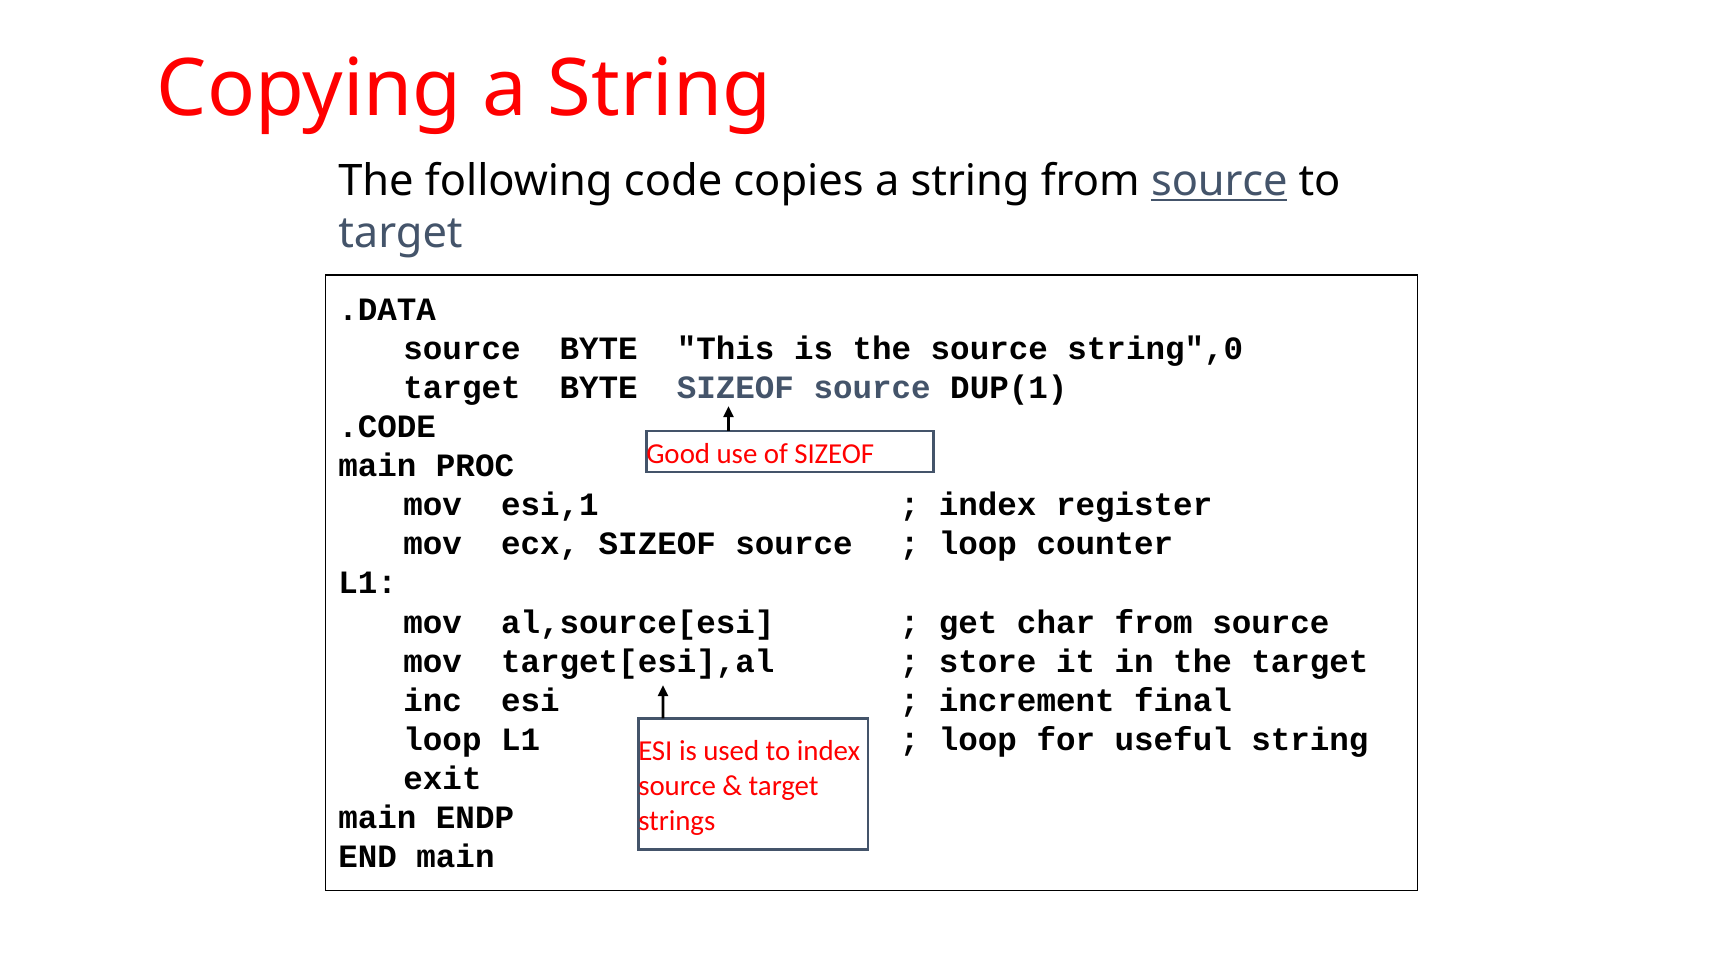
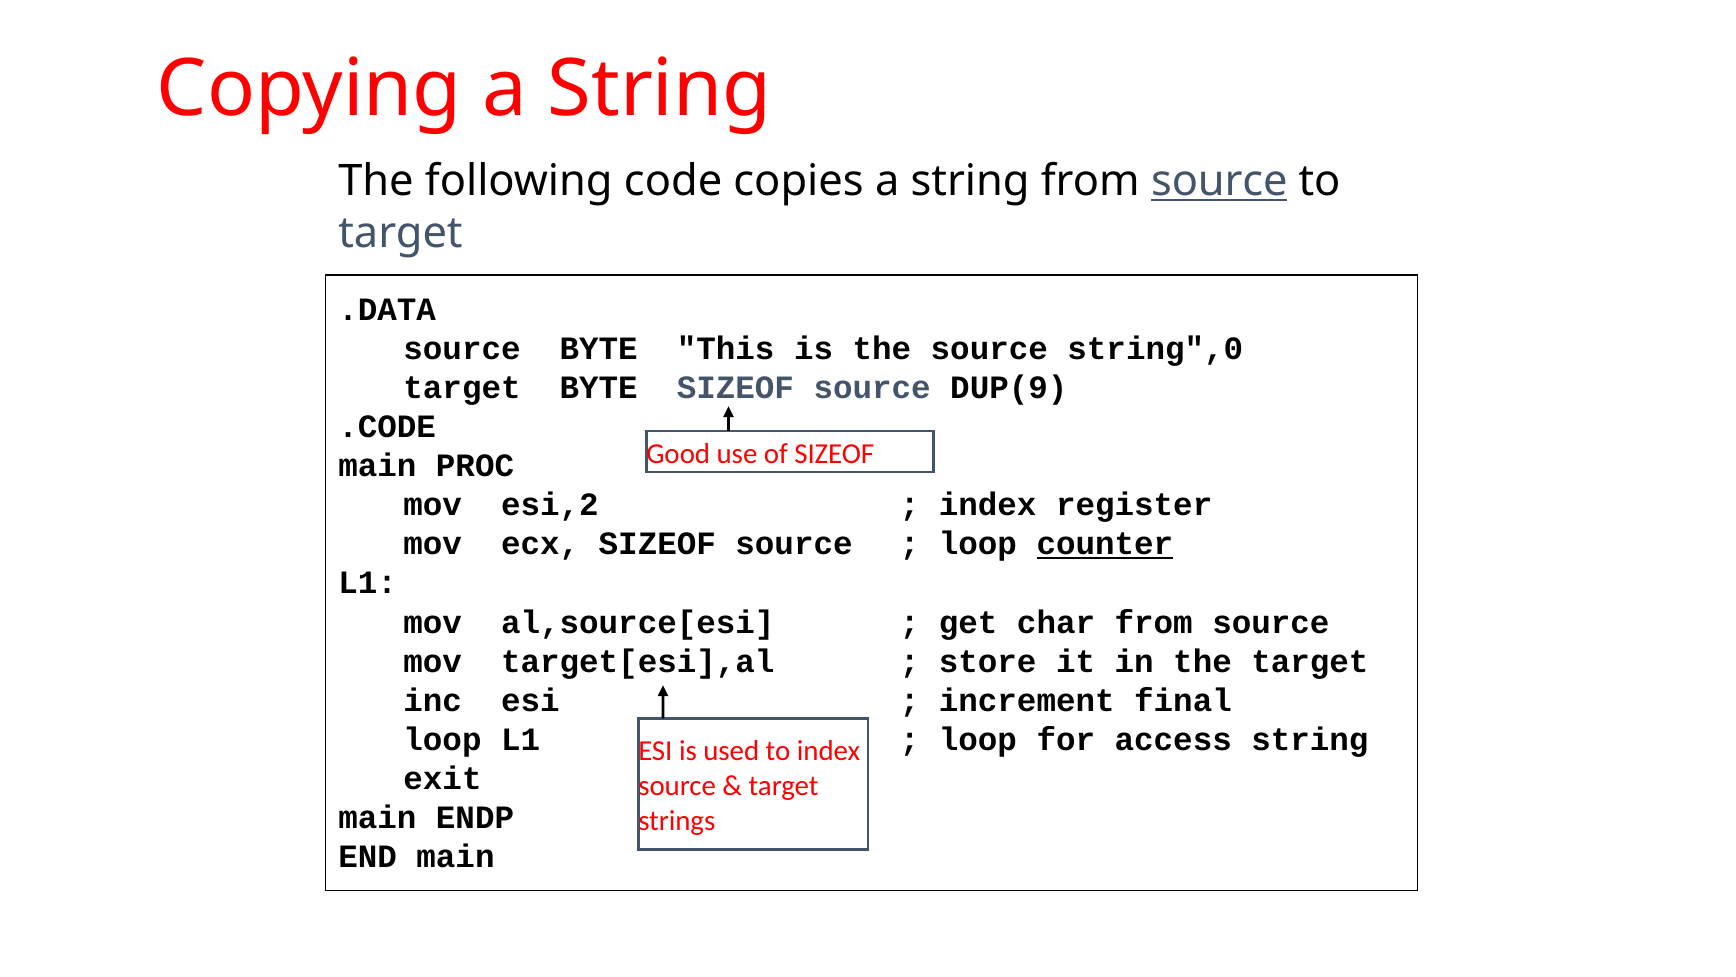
DUP(1: DUP(1 -> DUP(9
esi,1: esi,1 -> esi,2
counter underline: none -> present
useful: useful -> access
